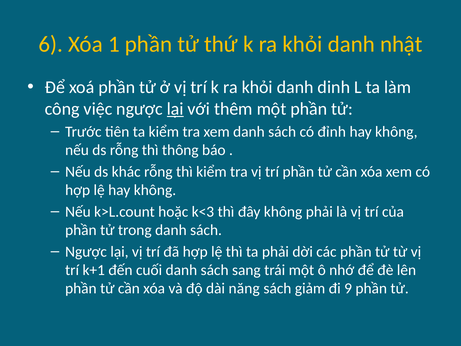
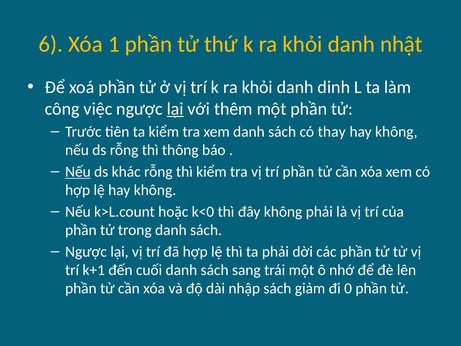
đỉnh: đỉnh -> thay
Nếu at (78, 172) underline: none -> present
k<3: k<3 -> k<0
năng: năng -> nhập
9: 9 -> 0
